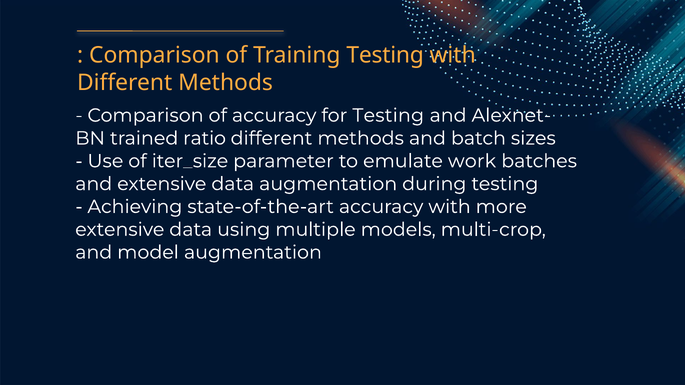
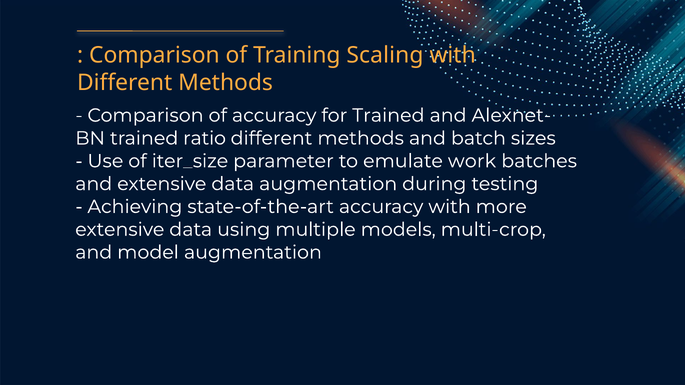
Training Testing: Testing -> Scaling
for Testing: Testing -> Trained
